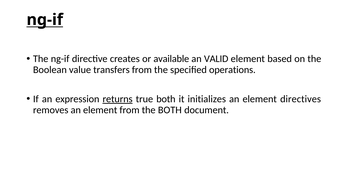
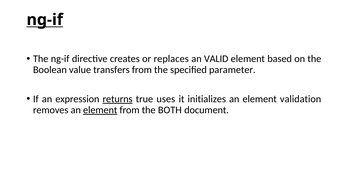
available: available -> replaces
operations: operations -> parameter
true both: both -> uses
directives: directives -> validation
element at (100, 110) underline: none -> present
